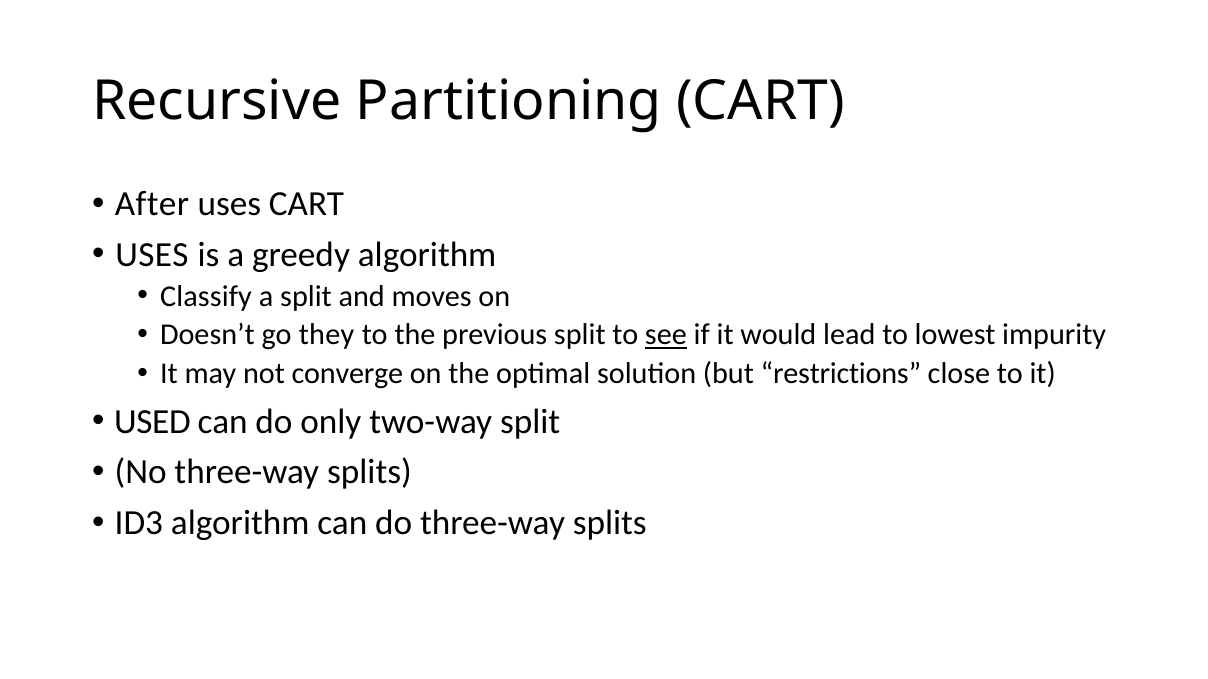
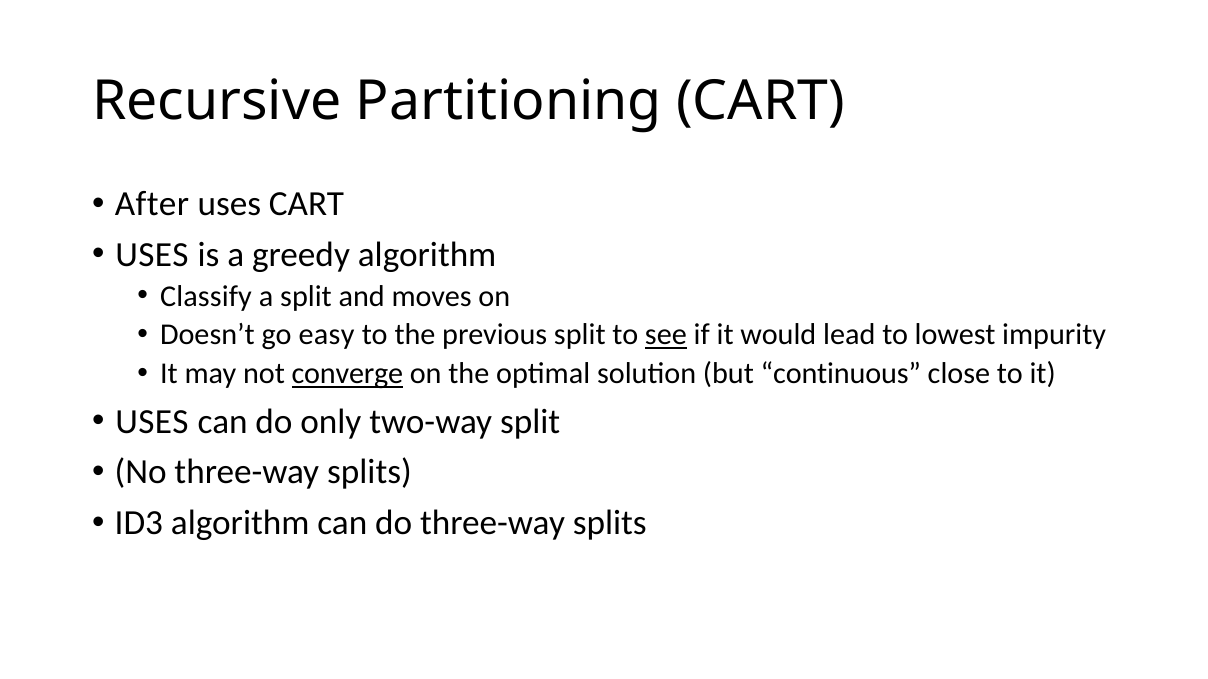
they: they -> easy
converge underline: none -> present
restrictions: restrictions -> continuous
USED at (152, 422): USED -> USES
